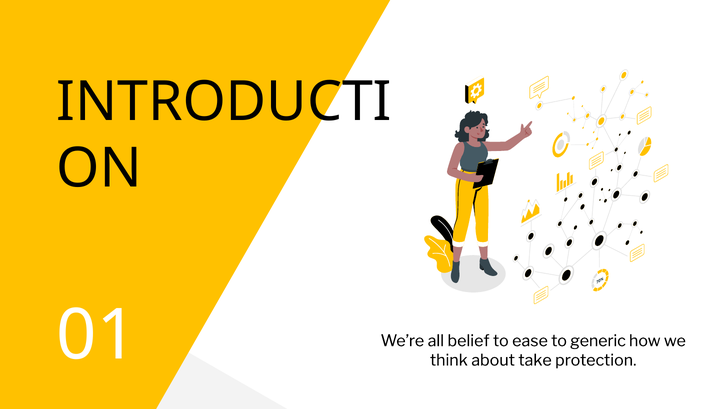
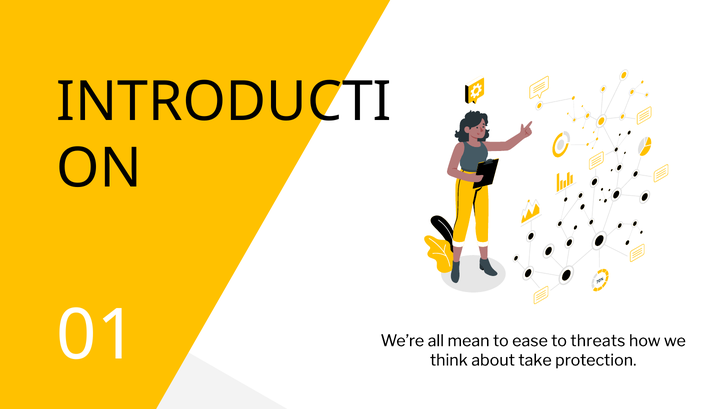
belief: belief -> mean
generic: generic -> threats
